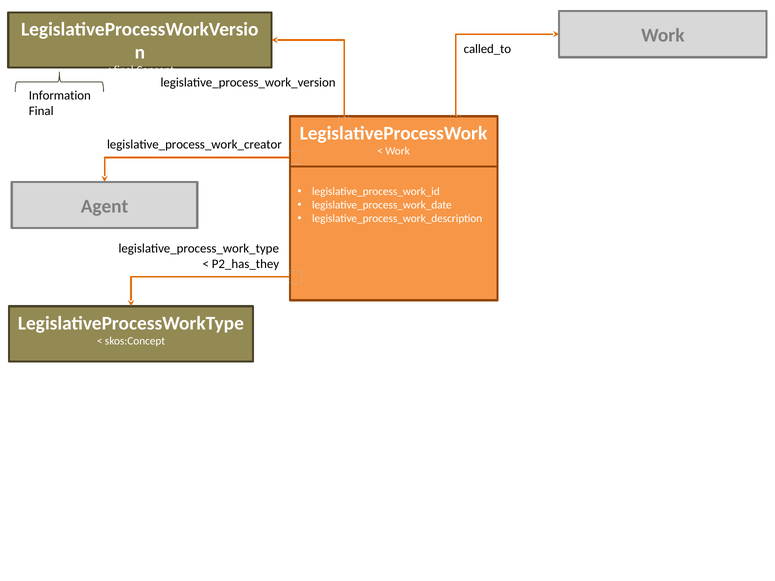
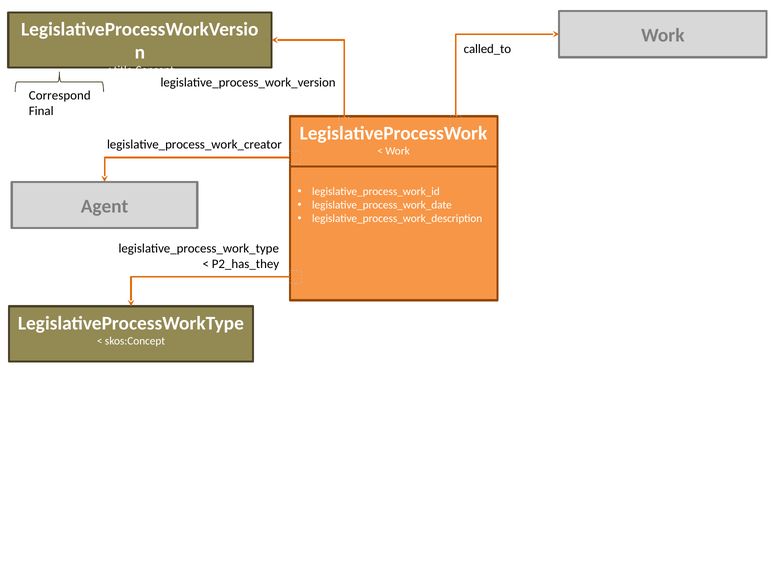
final:Concept: final:Concept -> title:Concept
Information: Information -> Correspond
